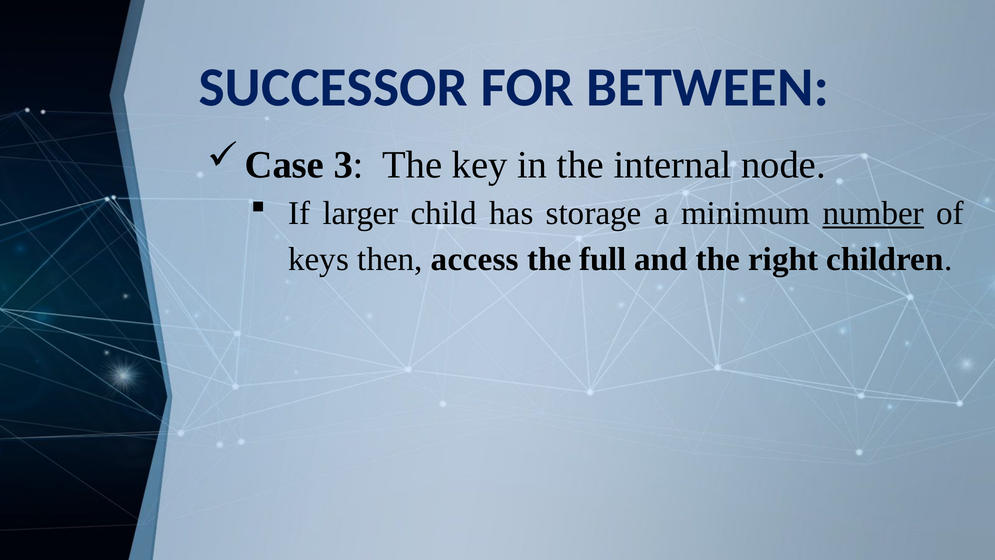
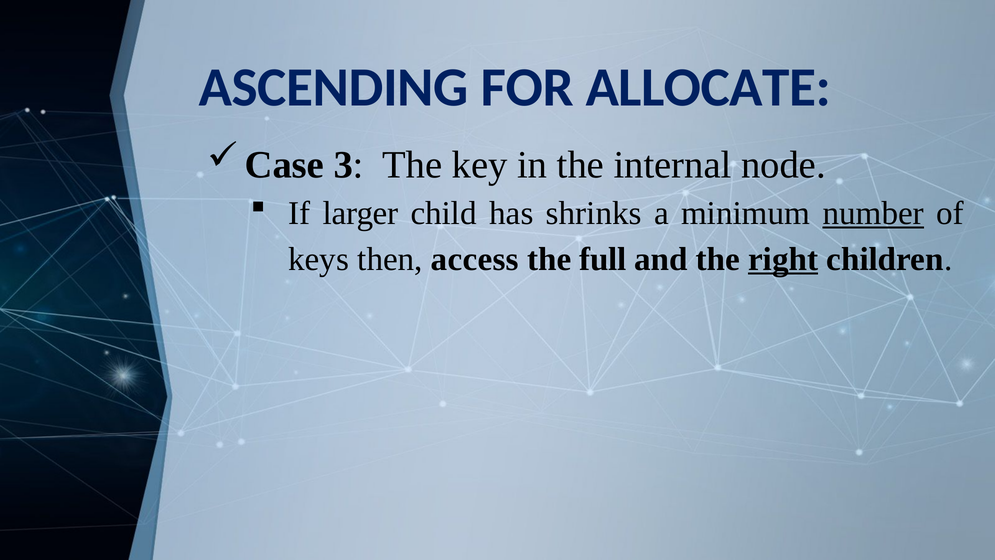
SUCCESSOR: SUCCESSOR -> ASCENDING
BETWEEN: BETWEEN -> ALLOCATE
storage: storage -> shrinks
right underline: none -> present
